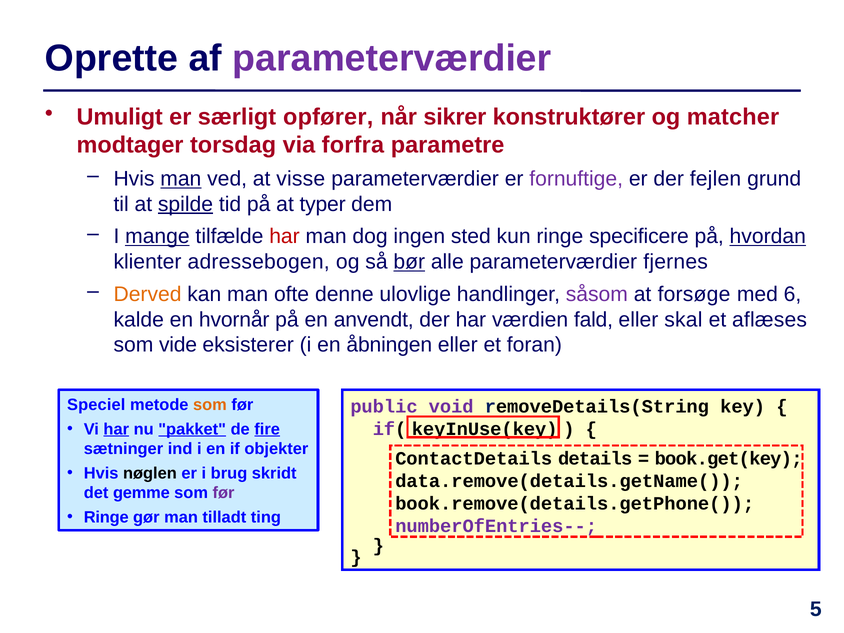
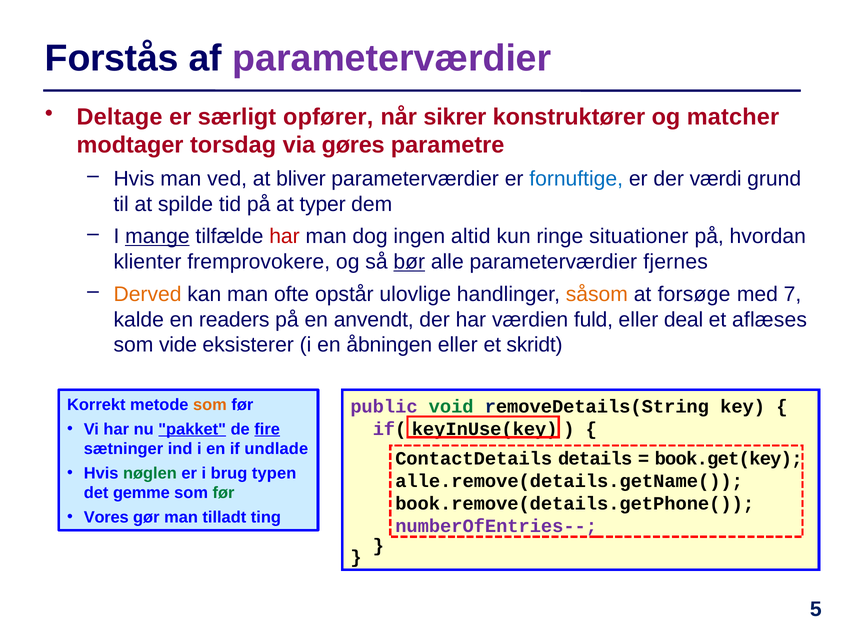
Oprette: Oprette -> Forstås
Umuligt: Umuligt -> Deltage
forfra: forfra -> gøres
man at (181, 179) underline: present -> none
visse: visse -> bliver
fornuftige colour: purple -> blue
fejlen: fejlen -> værdi
spilde underline: present -> none
sted: sted -> altid
specificere: specificere -> situationer
hvordan underline: present -> none
adressebogen: adressebogen -> fremprovokere
denne: denne -> opstår
såsom colour: purple -> orange
6: 6 -> 7
hvornår: hvornår -> readers
fald: fald -> fuld
skal: skal -> deal
foran: foran -> skridt
Speciel: Speciel -> Korrekt
void colour: purple -> green
har at (116, 429) underline: present -> none
objekter: objekter -> undlade
nøglen colour: black -> green
skridt: skridt -> typen
data.remove(details.getName(: data.remove(details.getName( -> alle.remove(details.getName(
før at (223, 493) colour: purple -> green
Ringe at (106, 517): Ringe -> Vores
